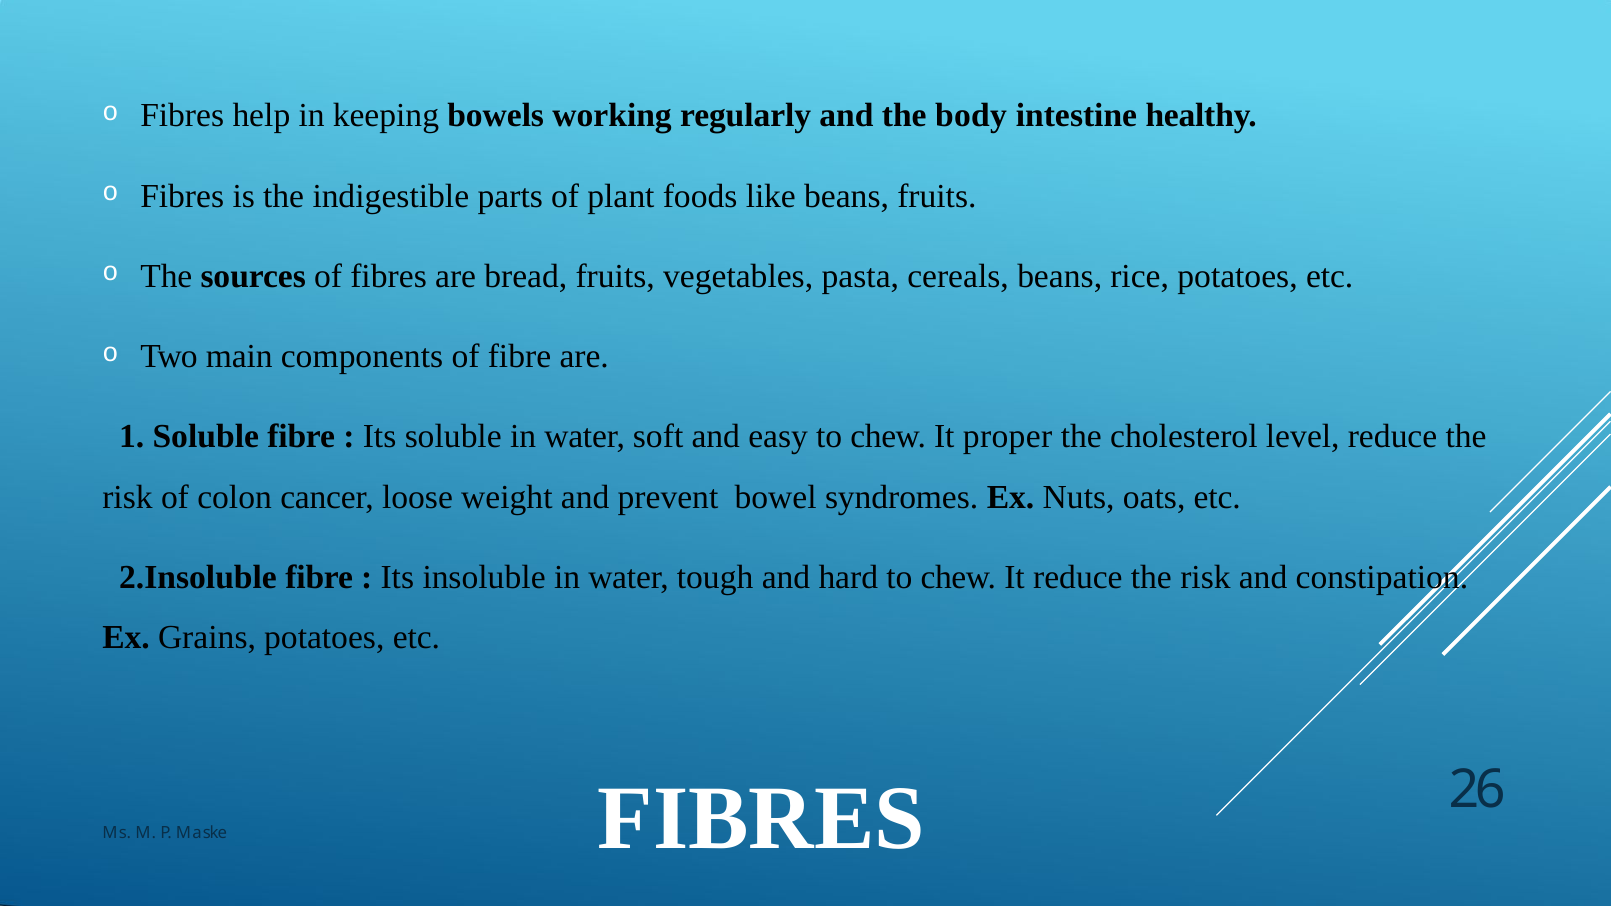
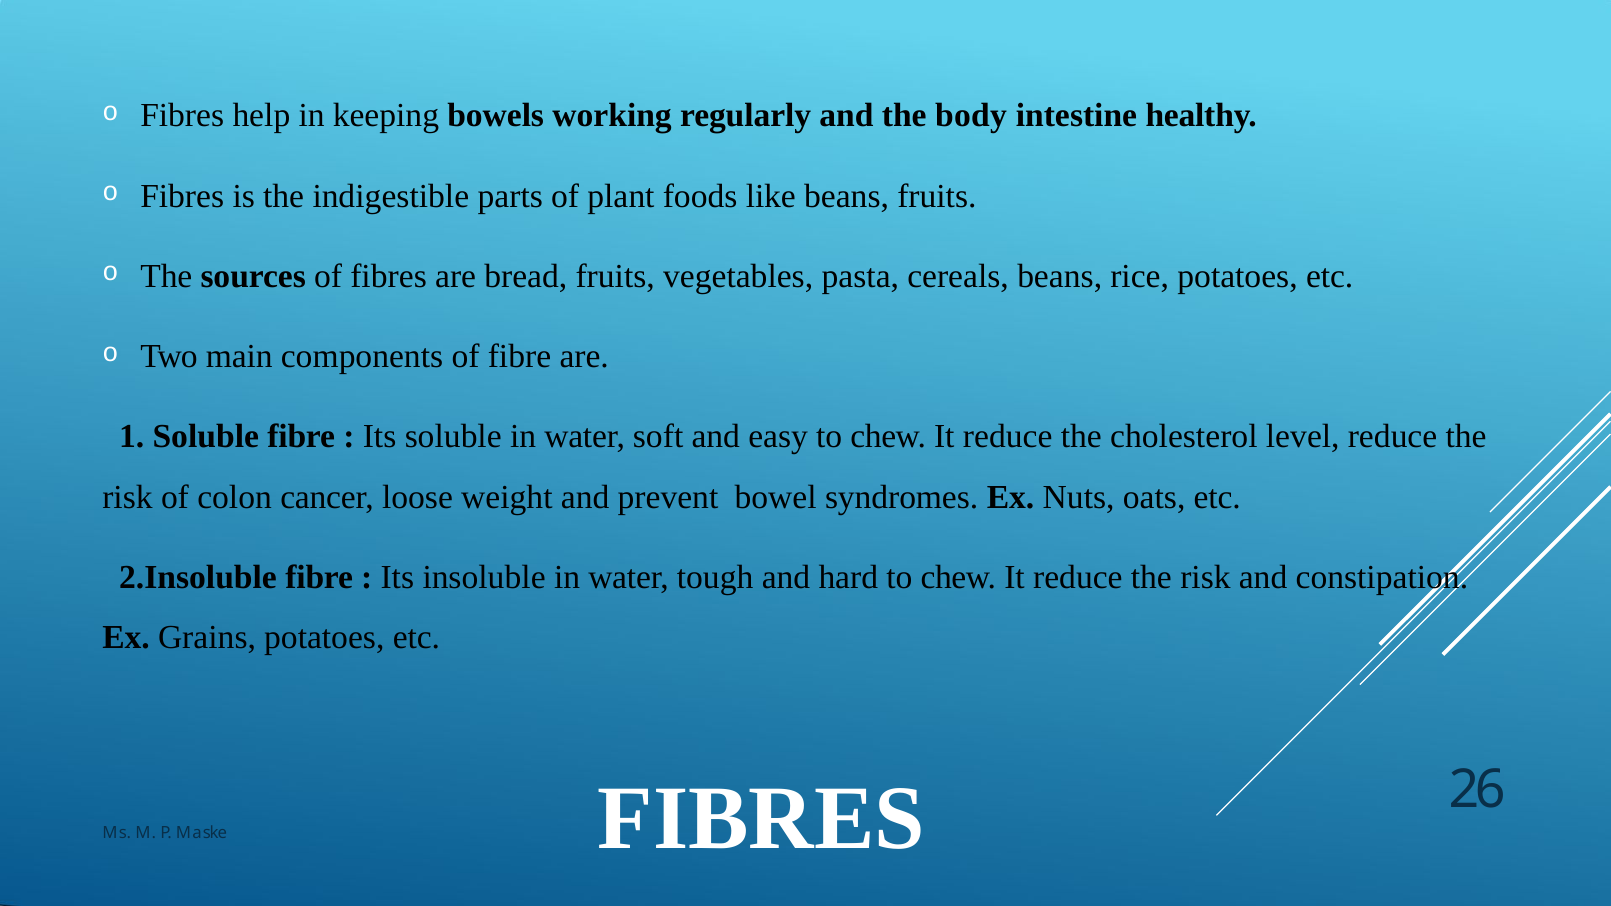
proper at (1008, 437): proper -> reduce
